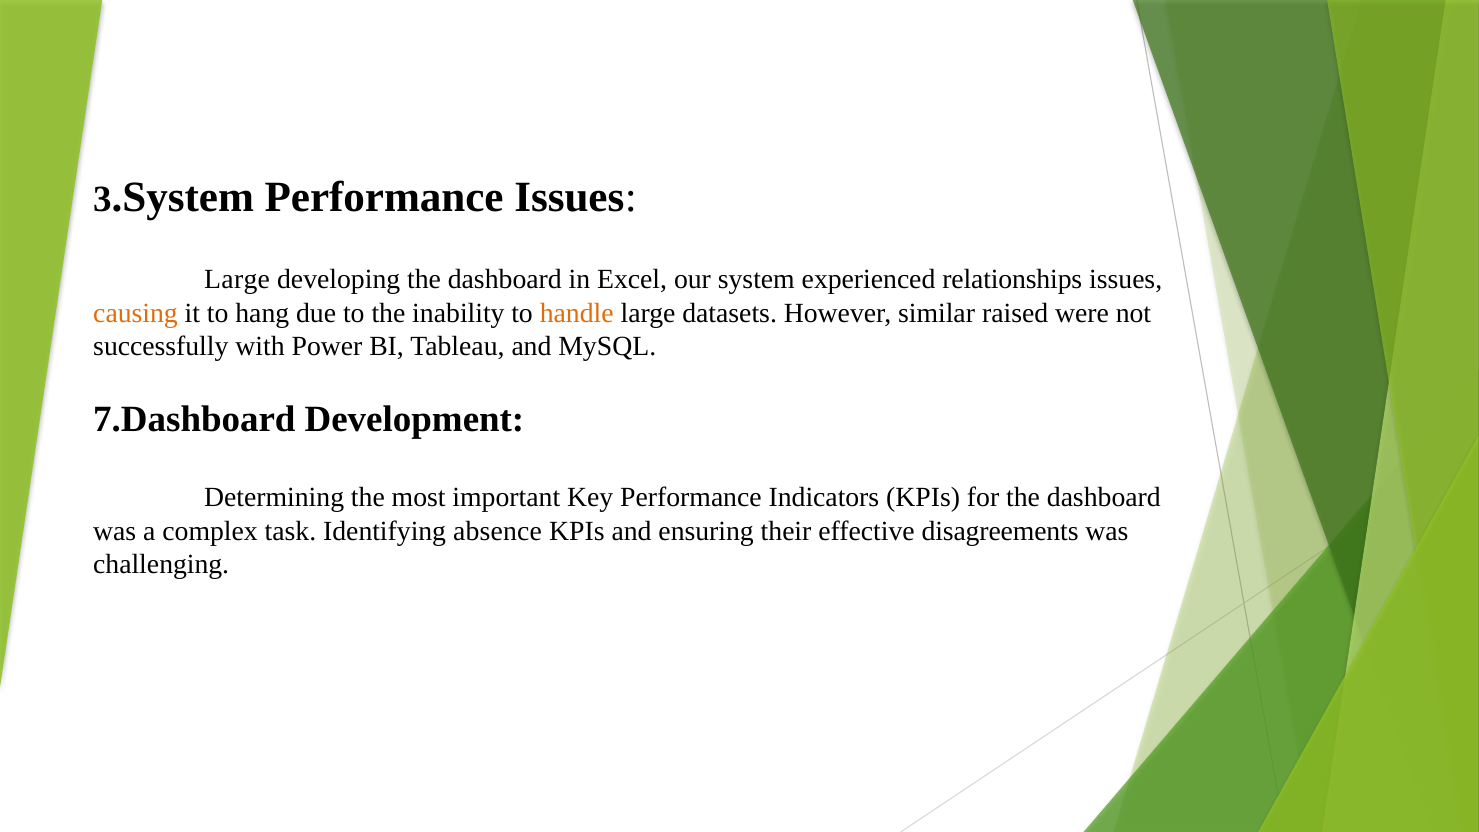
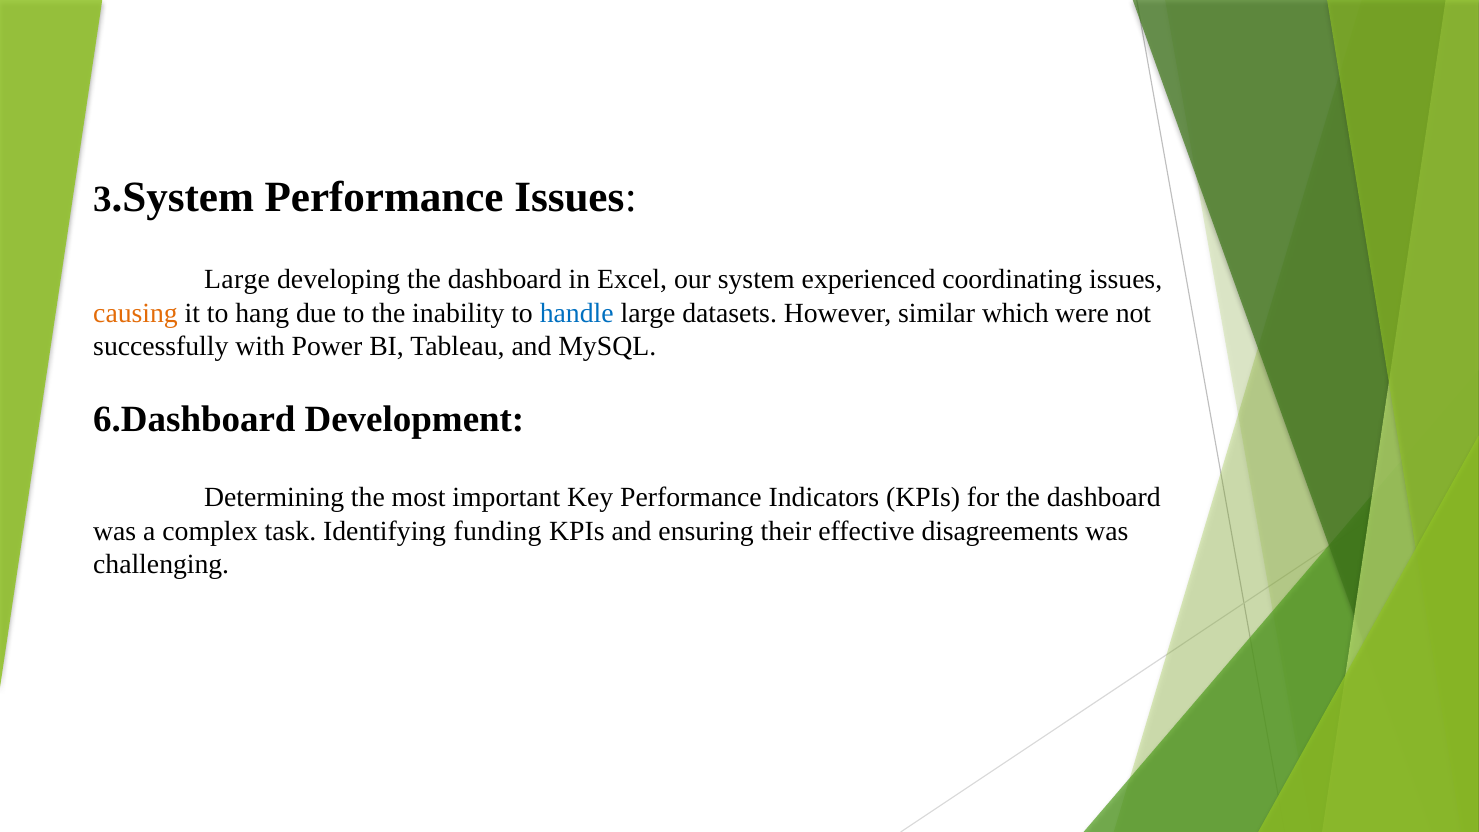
relationships: relationships -> coordinating
handle colour: orange -> blue
raised: raised -> which
7.Dashboard: 7.Dashboard -> 6.Dashboard
absence: absence -> funding
